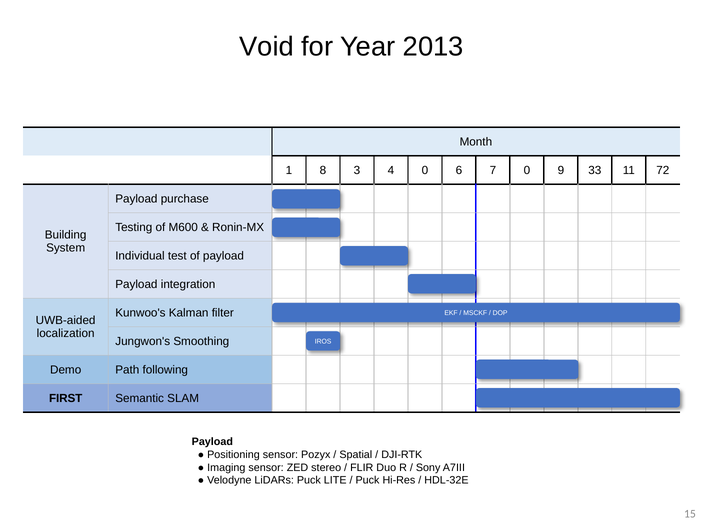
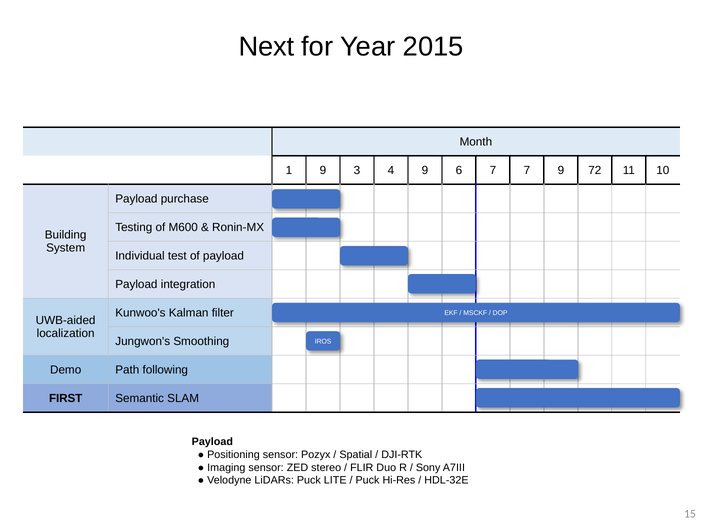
Void: Void -> Next
2013: 2013 -> 2015
1 8: 8 -> 9
4 0: 0 -> 9
7 0: 0 -> 7
33: 33 -> 72
72: 72 -> 10
